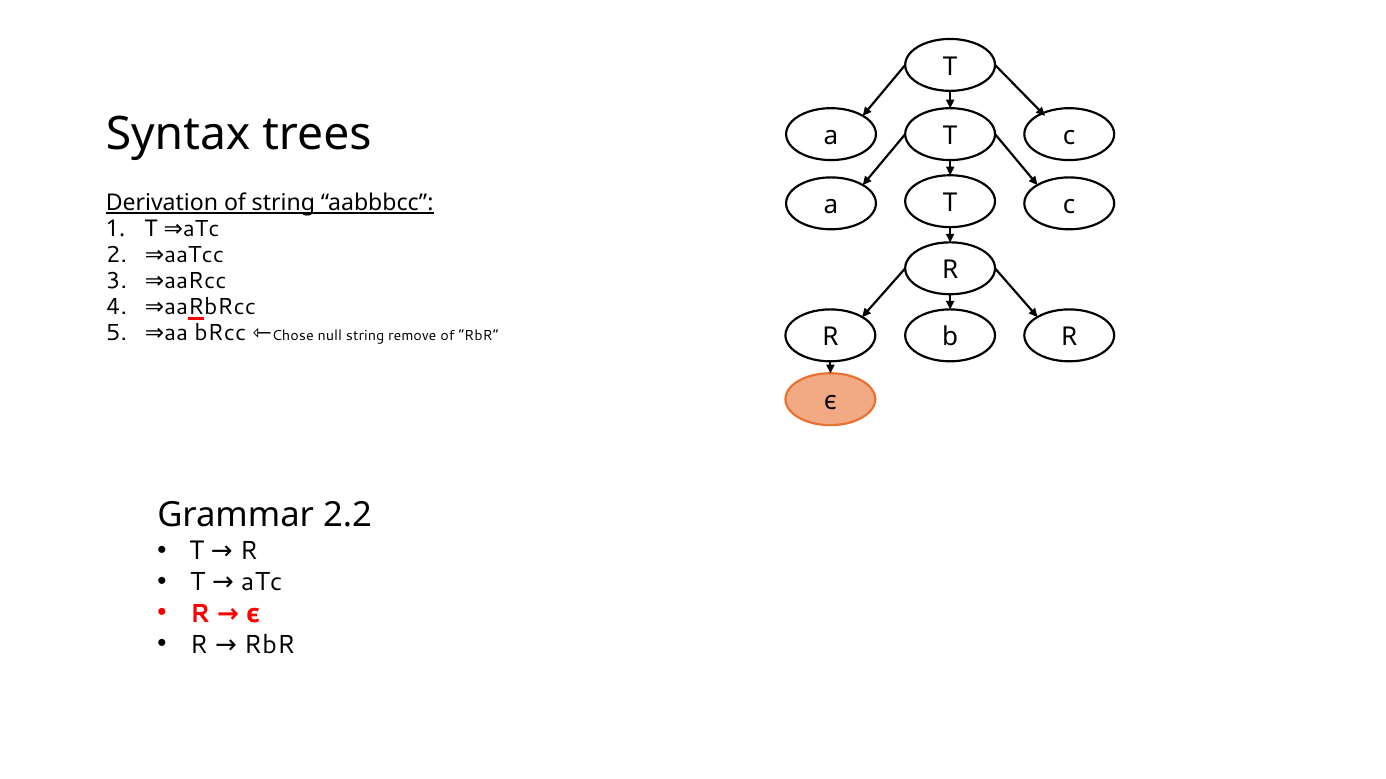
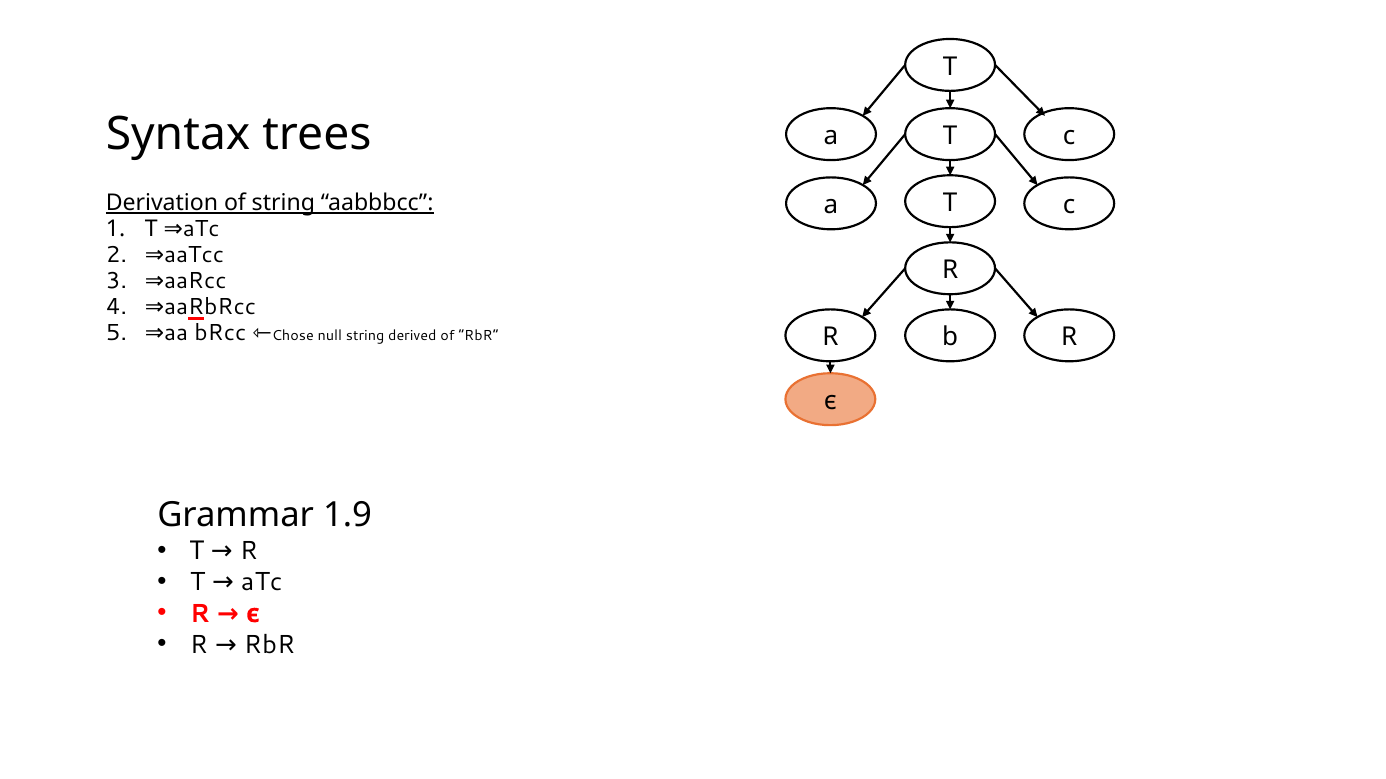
remove: remove -> derived
2.2: 2.2 -> 1.9
